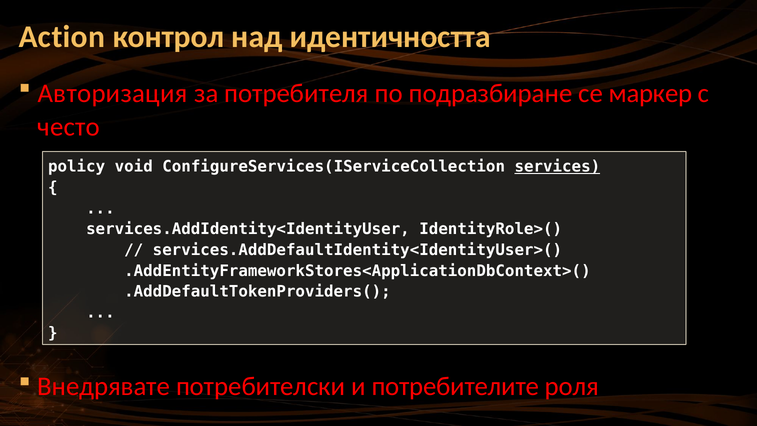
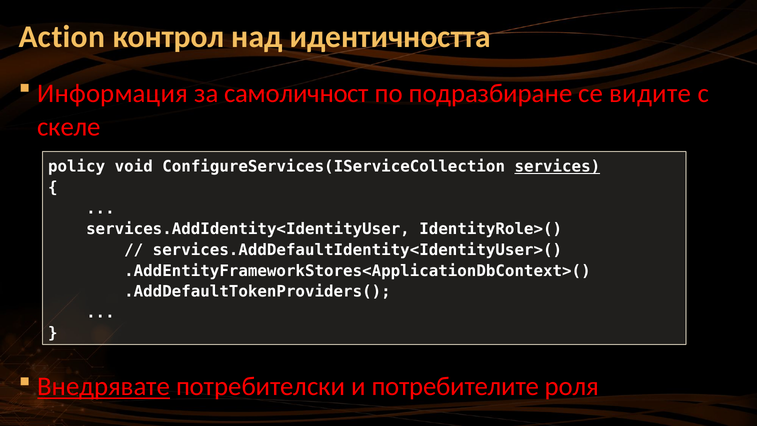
Авторизация: Авторизация -> Информация
потребителя: потребителя -> самоличност
маркер: маркер -> видите
често: често -> скеле
Внедрявате underline: none -> present
